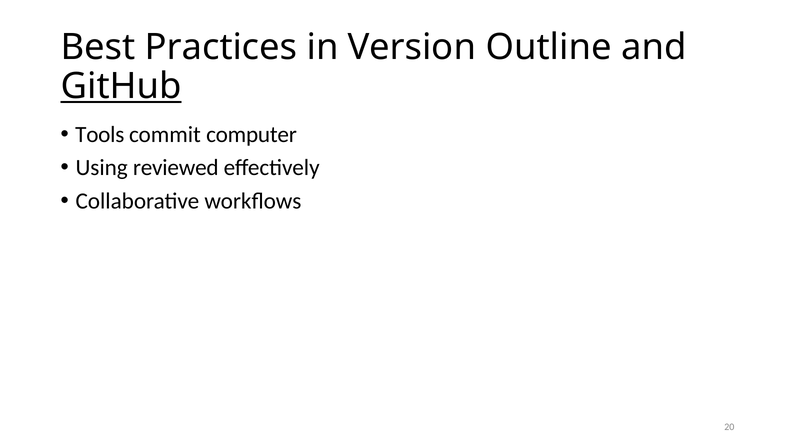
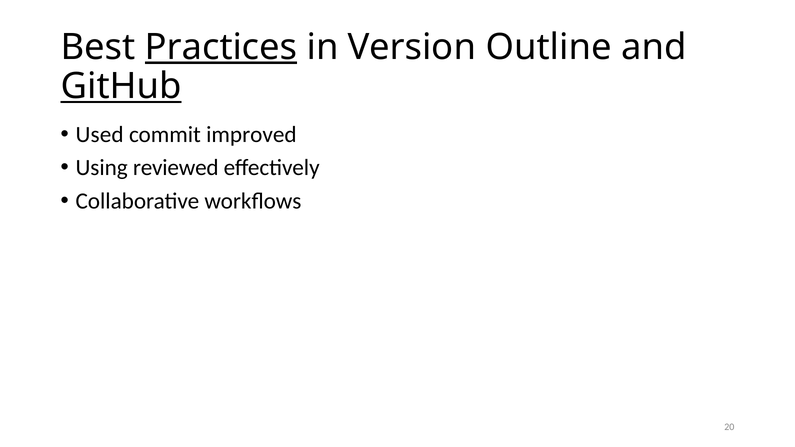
Practices underline: none -> present
Tools: Tools -> Used
computer: computer -> improved
